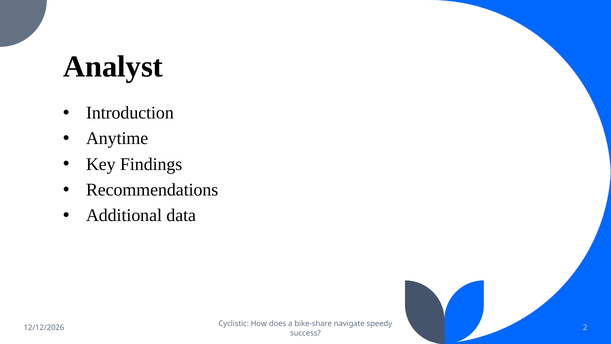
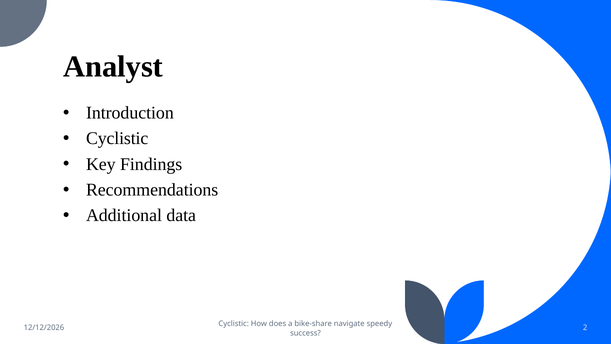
Anytime at (117, 138): Anytime -> Cyclistic
